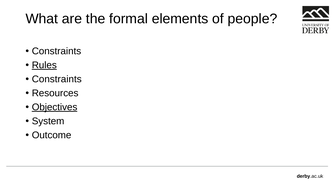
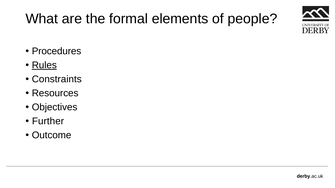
Constraints at (56, 51): Constraints -> Procedures
Objectives underline: present -> none
System: System -> Further
